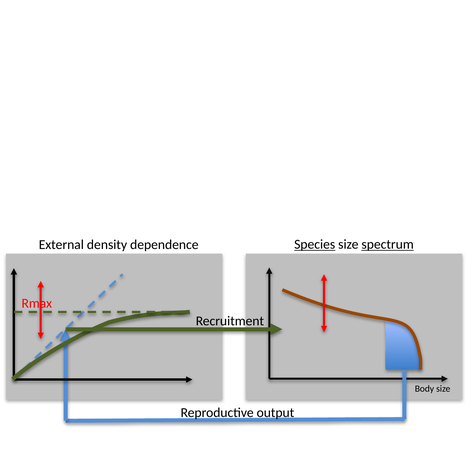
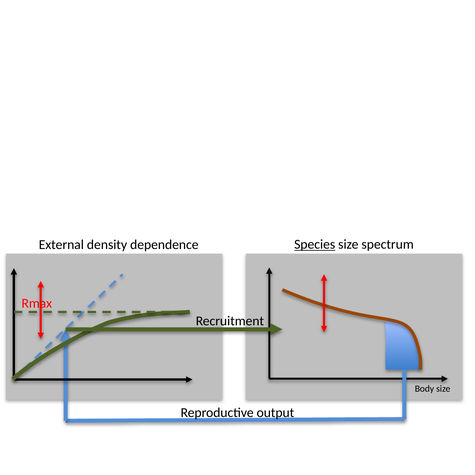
spectrum underline: present -> none
